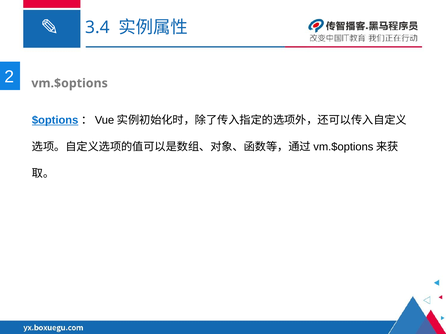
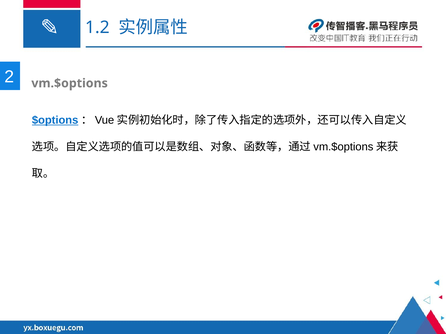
3.4: 3.4 -> 1.2
